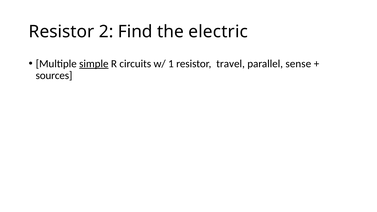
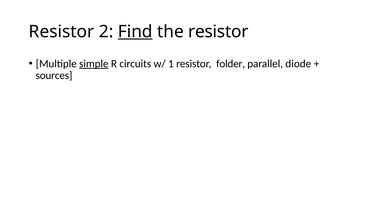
Find underline: none -> present
the electric: electric -> resistor
travel: travel -> folder
sense: sense -> diode
